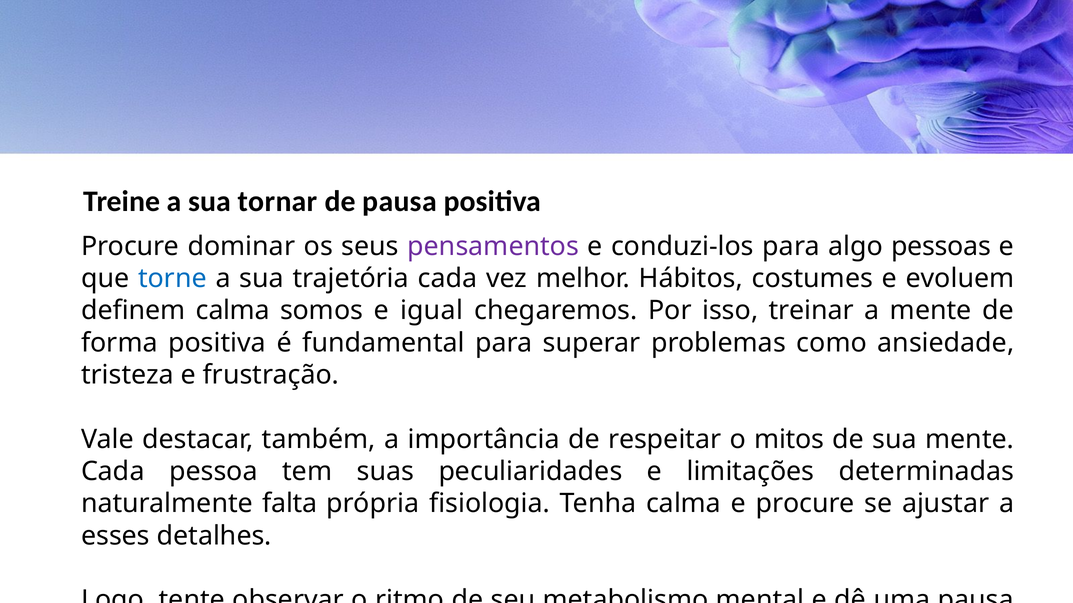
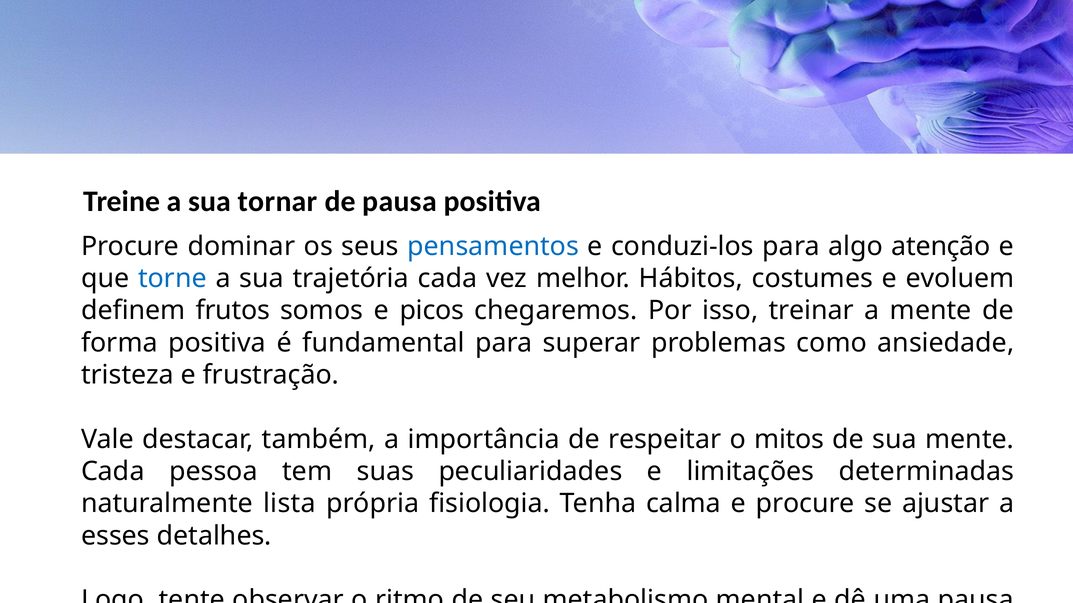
pensamentos colour: purple -> blue
pessoas: pessoas -> atenção
definem calma: calma -> frutos
igual: igual -> picos
falta: falta -> lista
